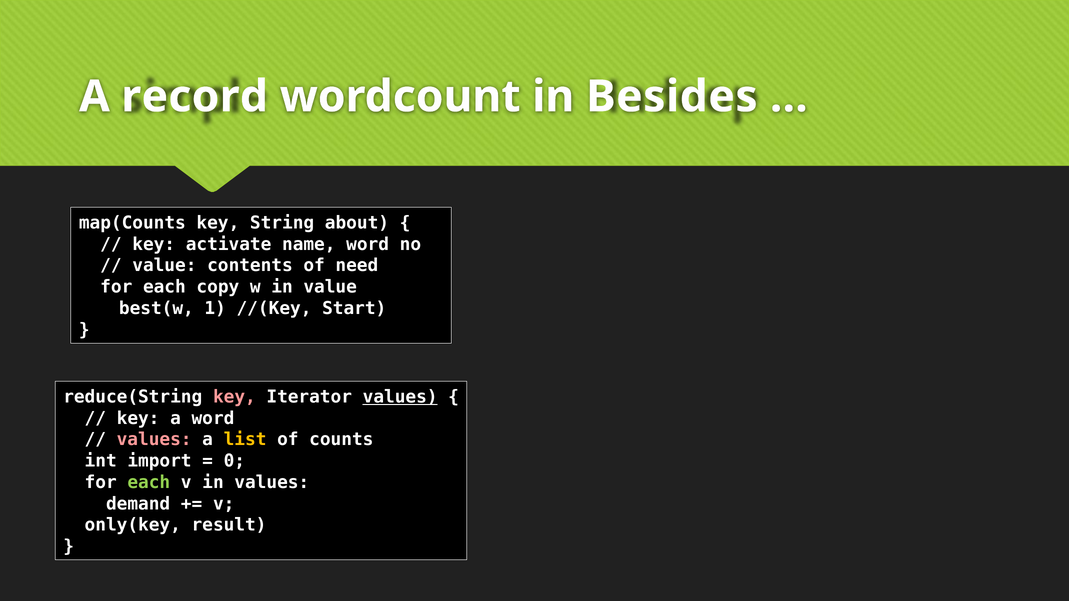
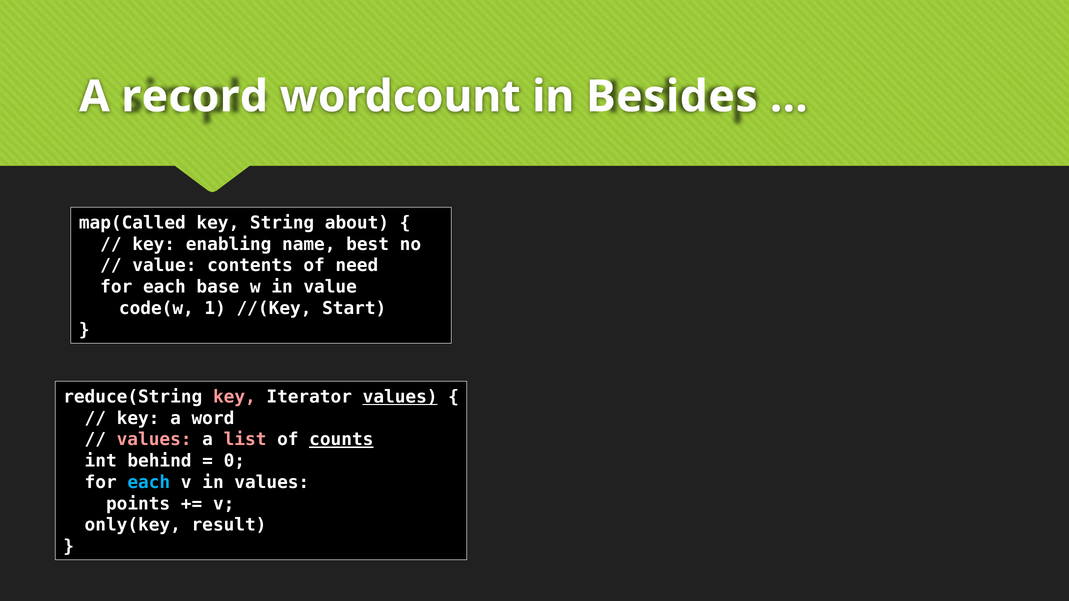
map(Counts: map(Counts -> map(Called
activate: activate -> enabling
name word: word -> best
copy: copy -> base
best(w: best(w -> code(w
list colour: yellow -> pink
counts underline: none -> present
import: import -> behind
each at (149, 483) colour: light green -> light blue
demand: demand -> points
